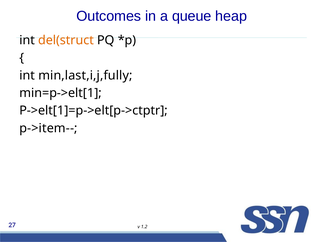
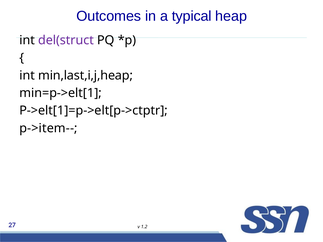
queue: queue -> typical
del(struct colour: orange -> purple
min,last,i,j,fully: min,last,i,j,fully -> min,last,i,j,heap
